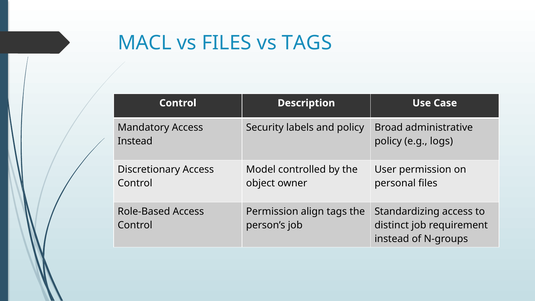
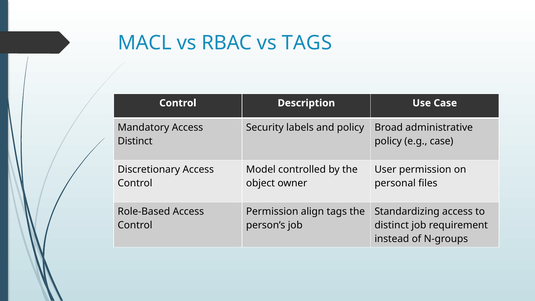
vs FILES: FILES -> RBAC
Instead at (135, 141): Instead -> Distinct
e.g logs: logs -> case
